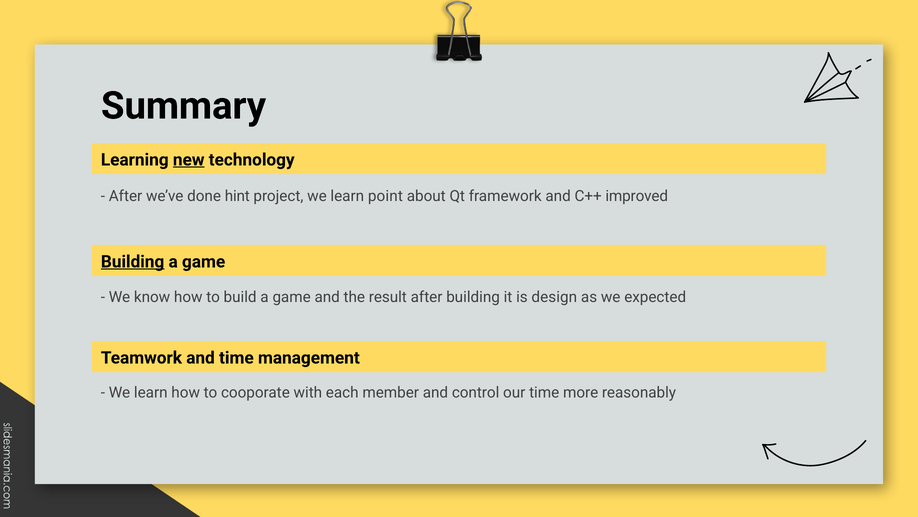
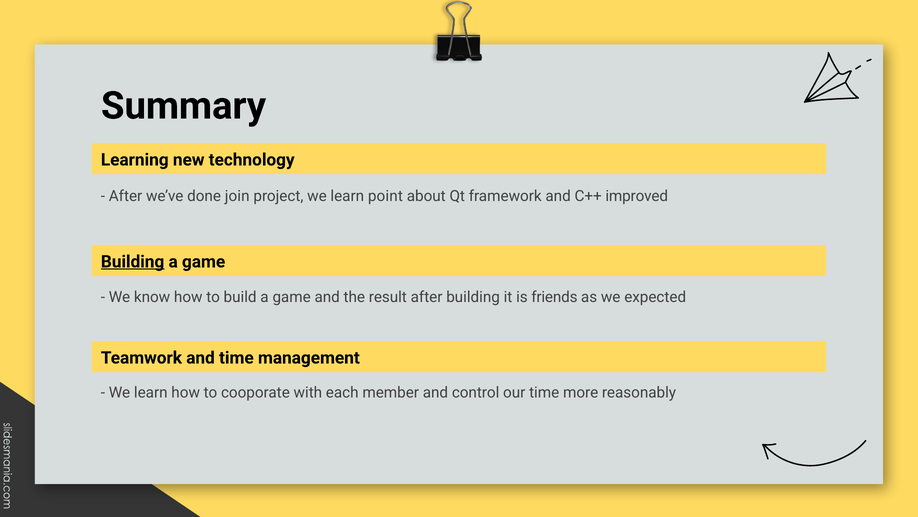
new underline: present -> none
hint: hint -> join
design: design -> friends
